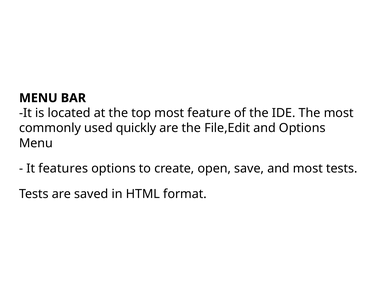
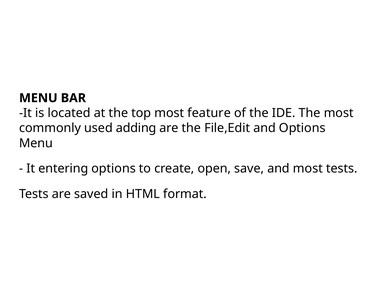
quickly: quickly -> adding
features: features -> entering
